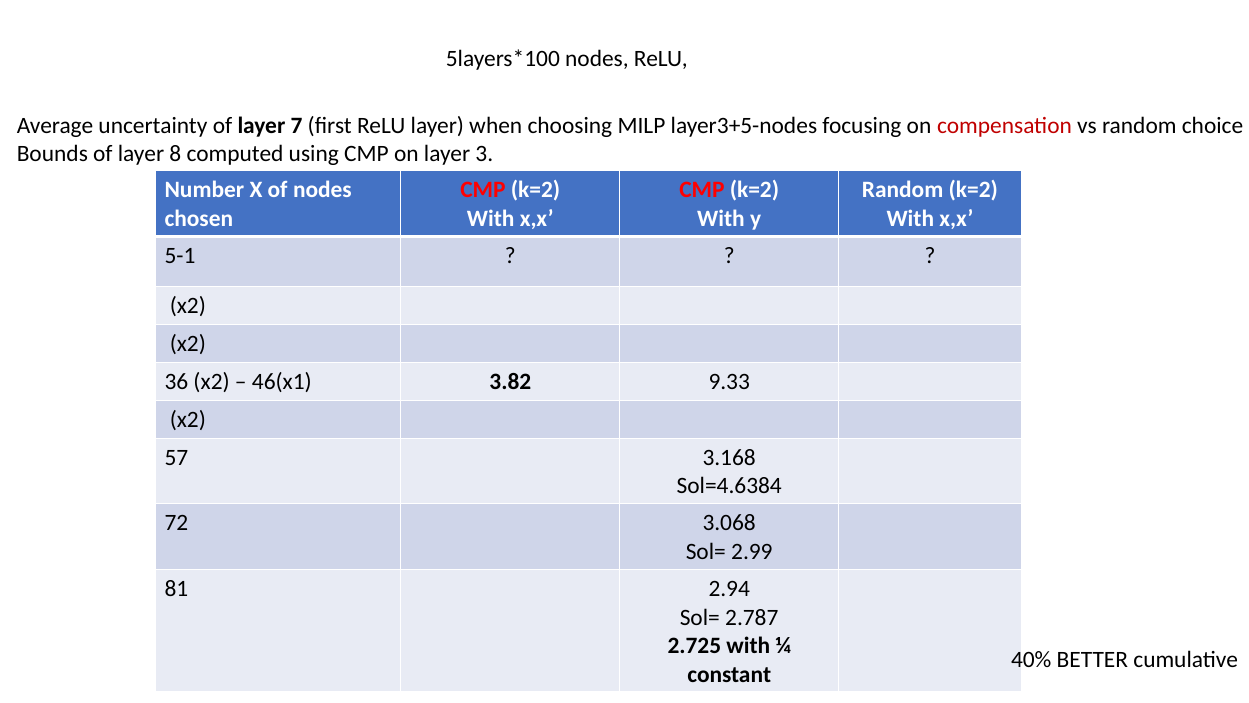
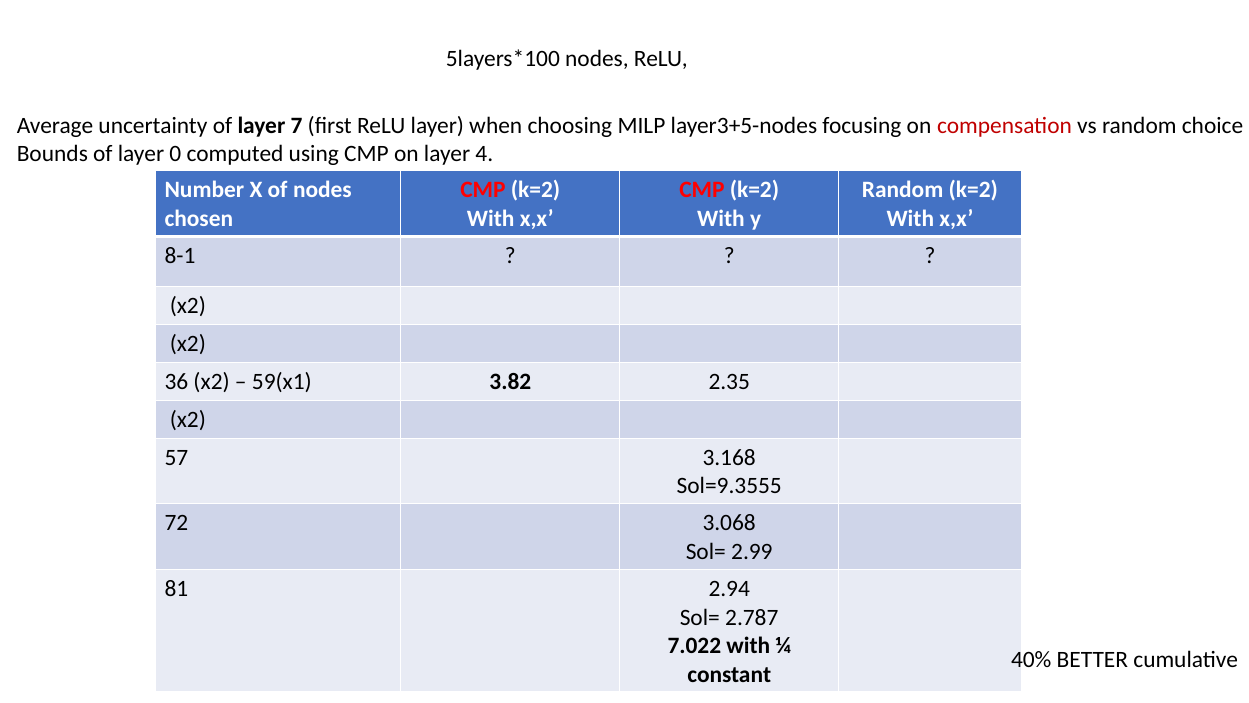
8: 8 -> 0
3: 3 -> 4
5-1: 5-1 -> 8-1
46(x1: 46(x1 -> 59(x1
9.33: 9.33 -> 2.35
Sol=4.6384: Sol=4.6384 -> Sol=9.3555
2.725: 2.725 -> 7.022
